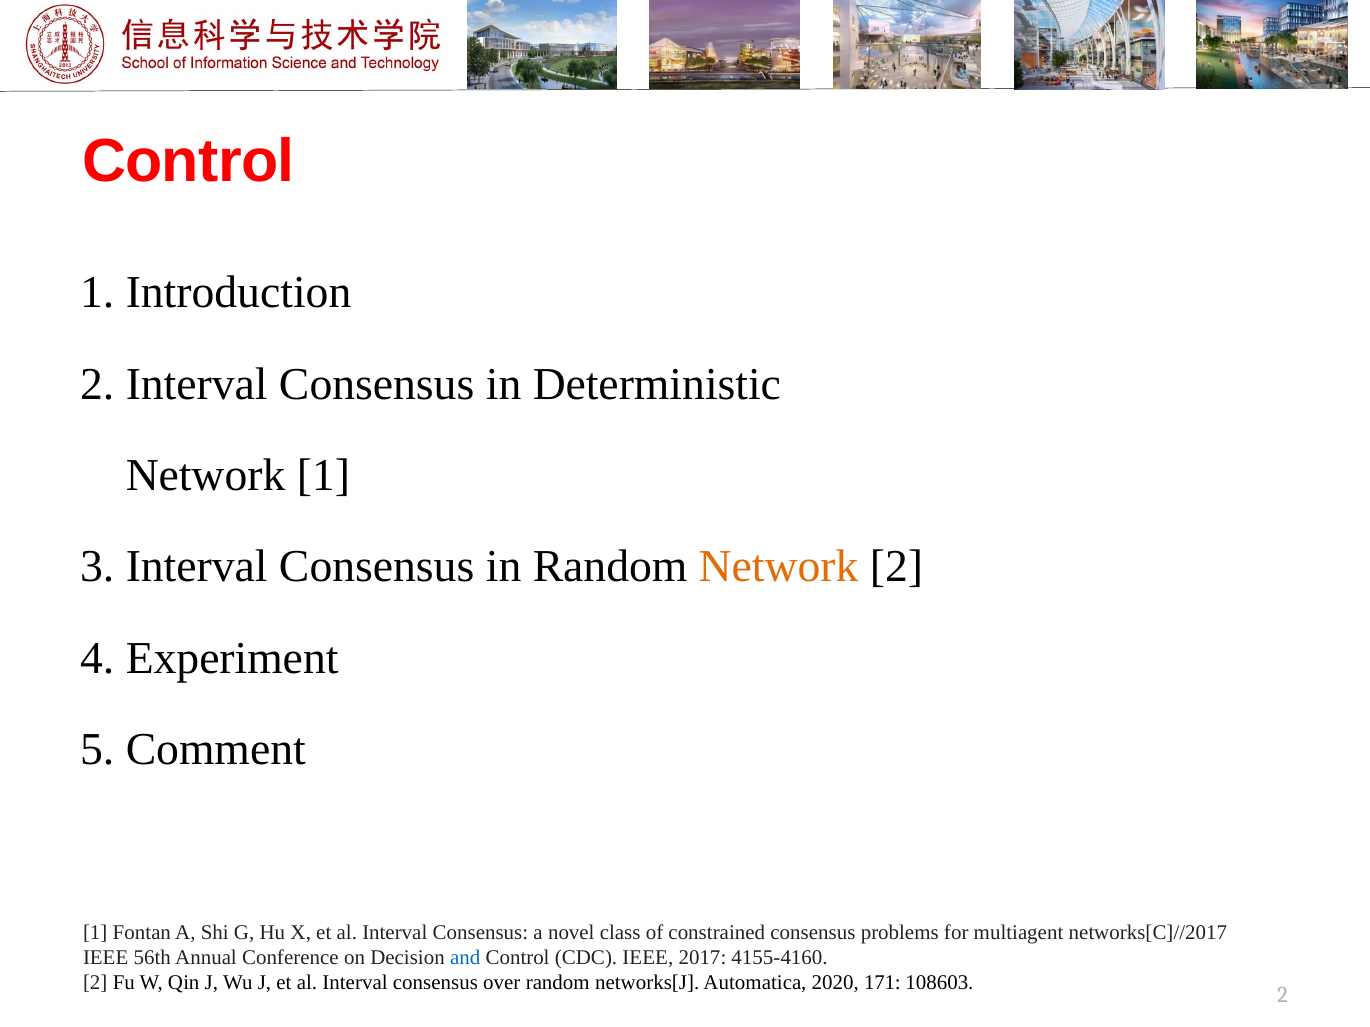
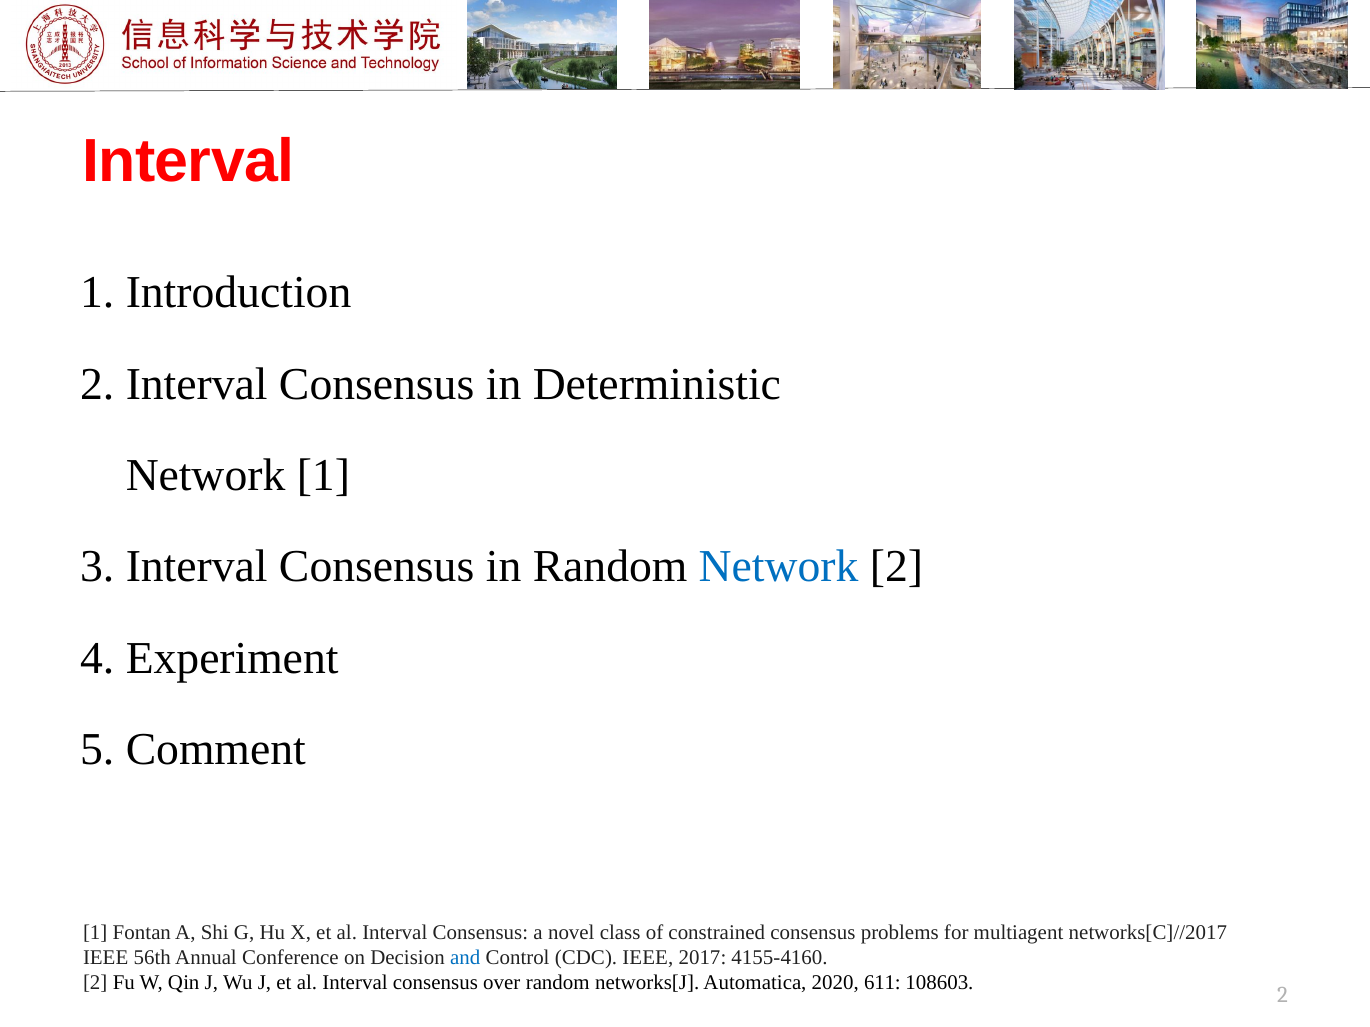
Control at (188, 162): Control -> Interval
Network at (779, 567) colour: orange -> blue
171: 171 -> 611
